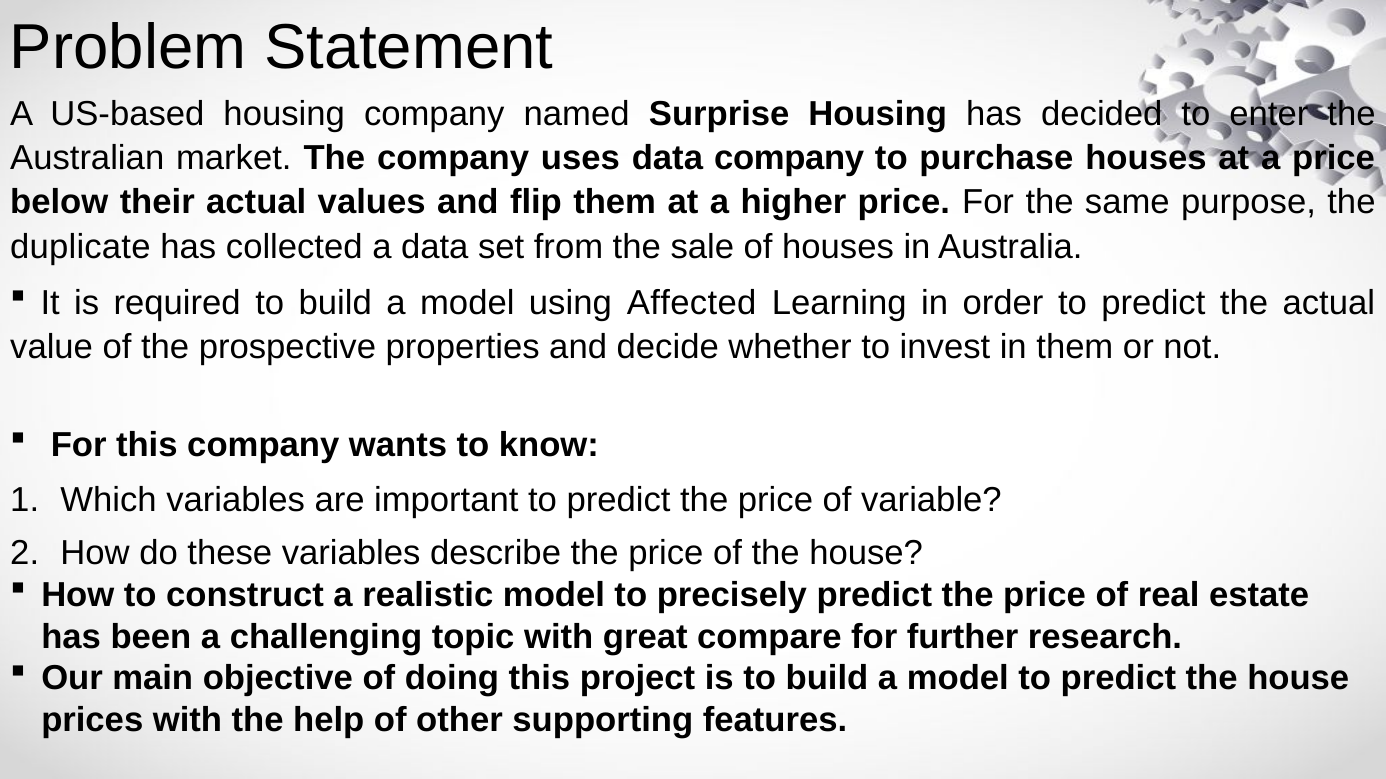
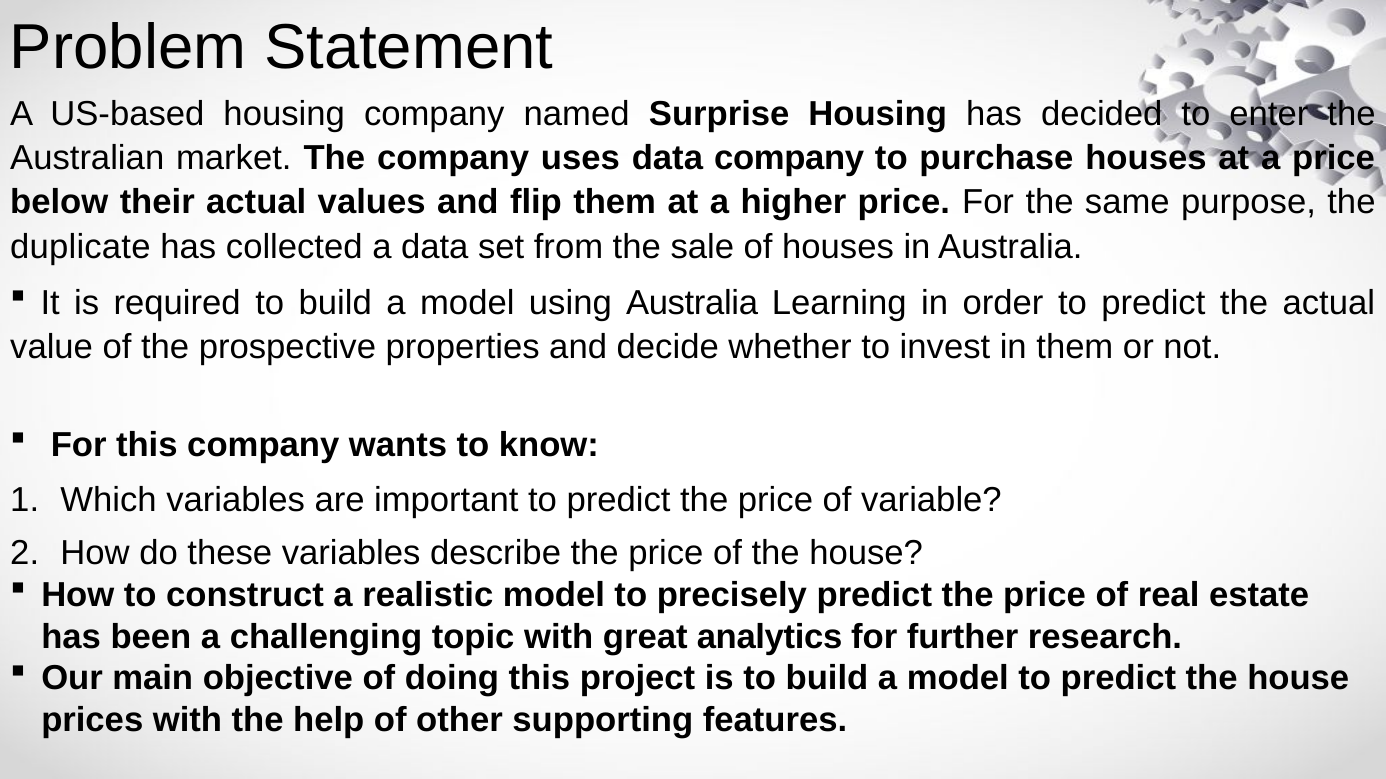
using Affected: Affected -> Australia
compare: compare -> analytics
